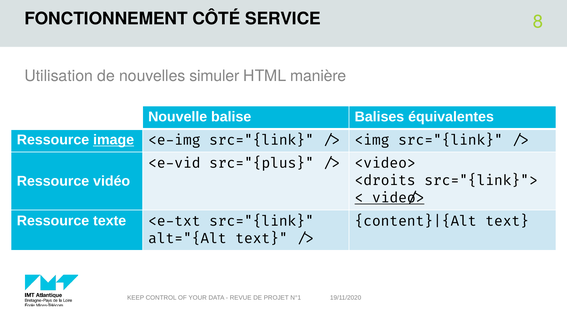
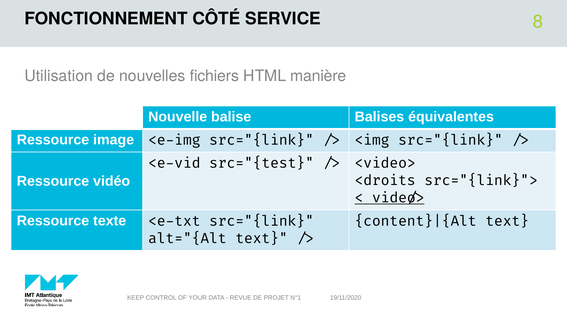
simuler: simuler -> fichiers
image underline: present -> none
src="{plus: src="{plus -> src="{test
